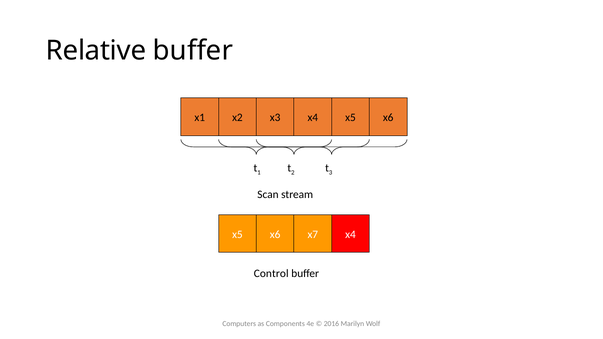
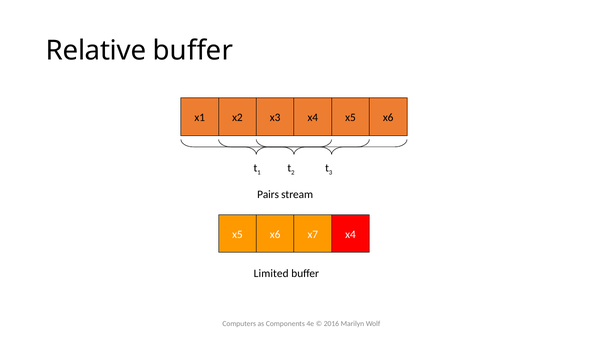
Scan: Scan -> Pairs
Control: Control -> Limited
